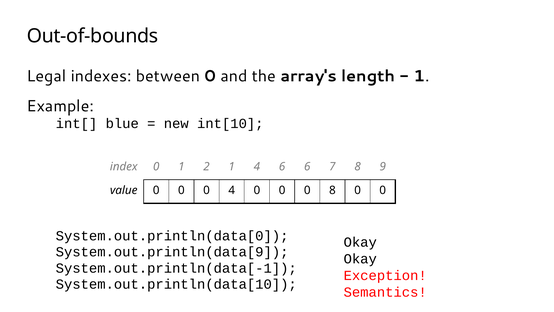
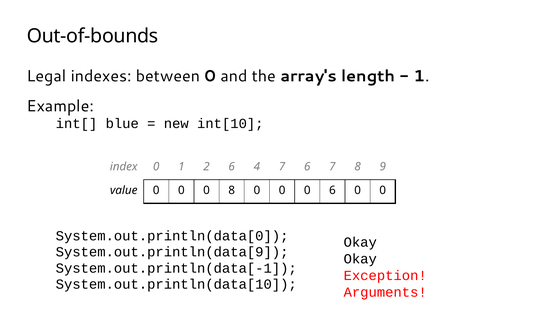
2 1: 1 -> 6
4 6: 6 -> 7
0 4: 4 -> 8
0 8: 8 -> 6
Semantics: Semantics -> Arguments
